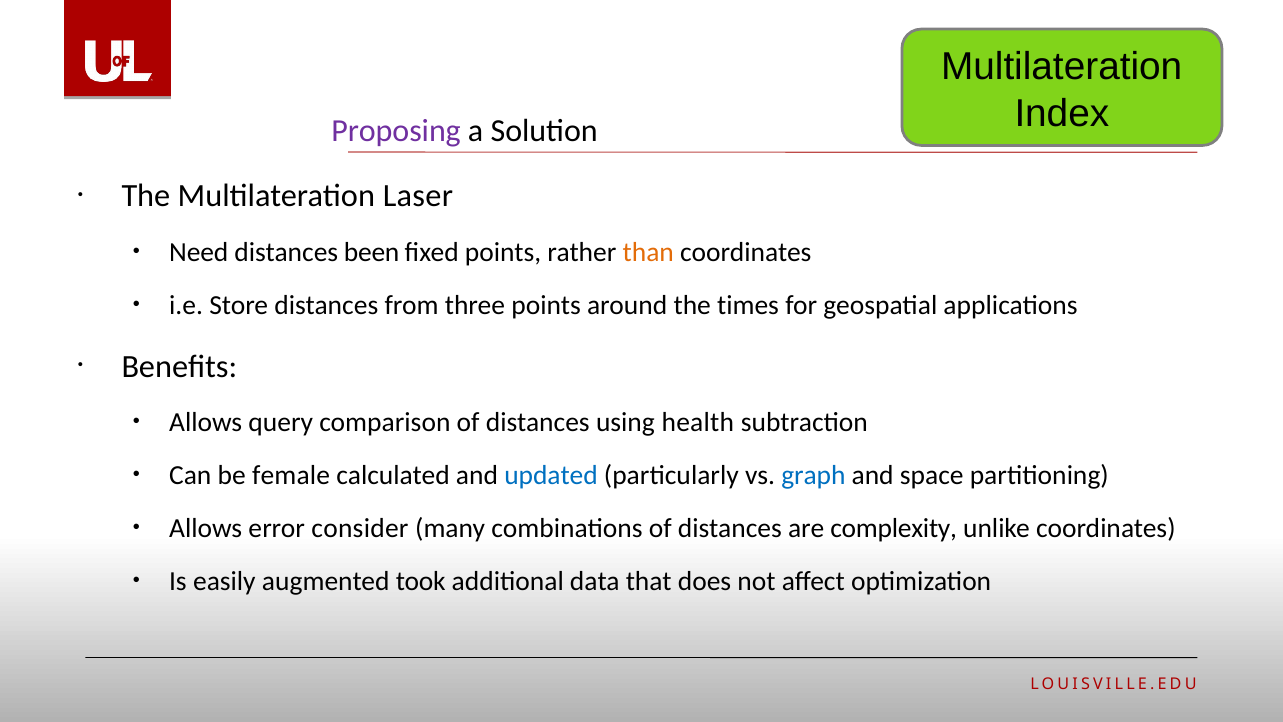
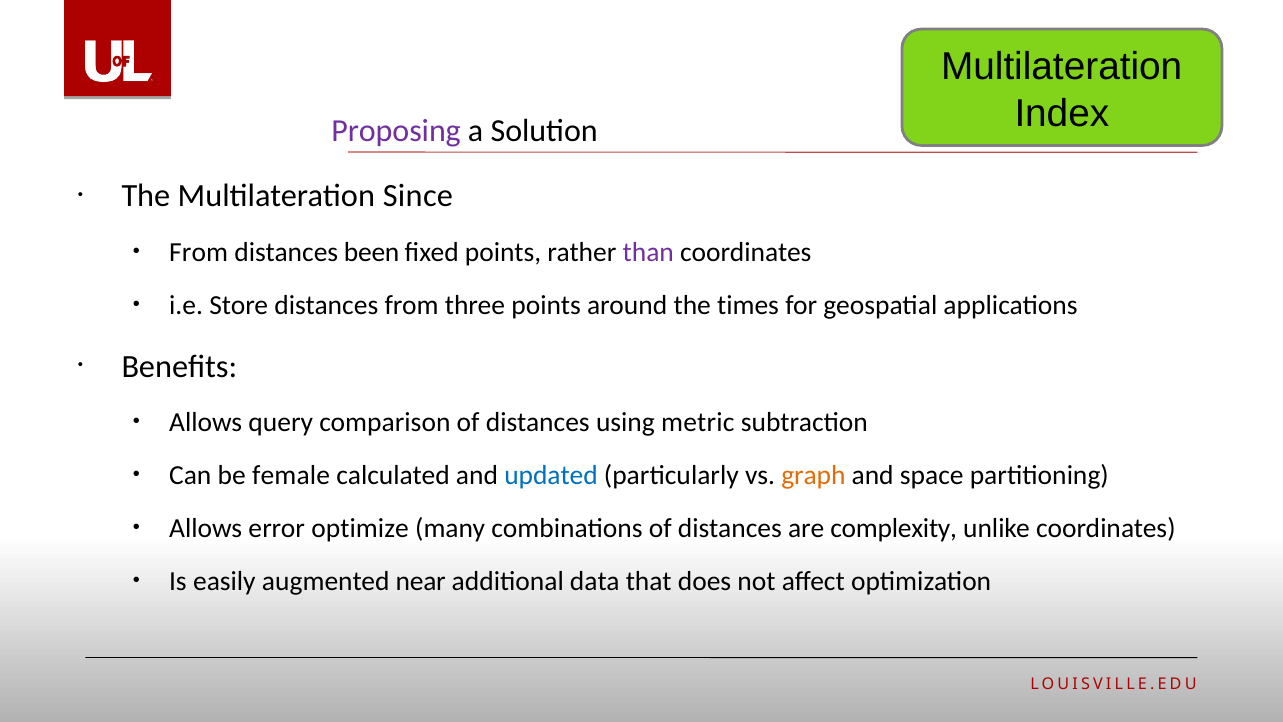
Laser: Laser -> Since
Need at (199, 252): Need -> From
than colour: orange -> purple
health: health -> metric
graph colour: blue -> orange
consider: consider -> optimize
took: took -> near
